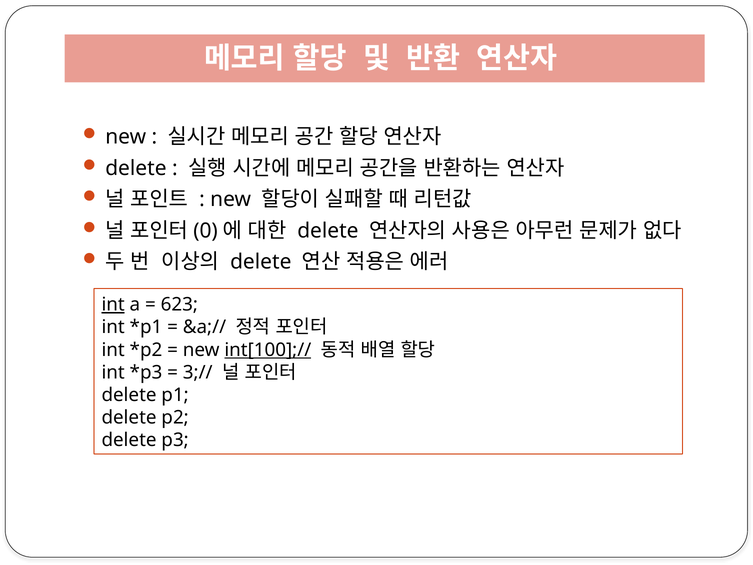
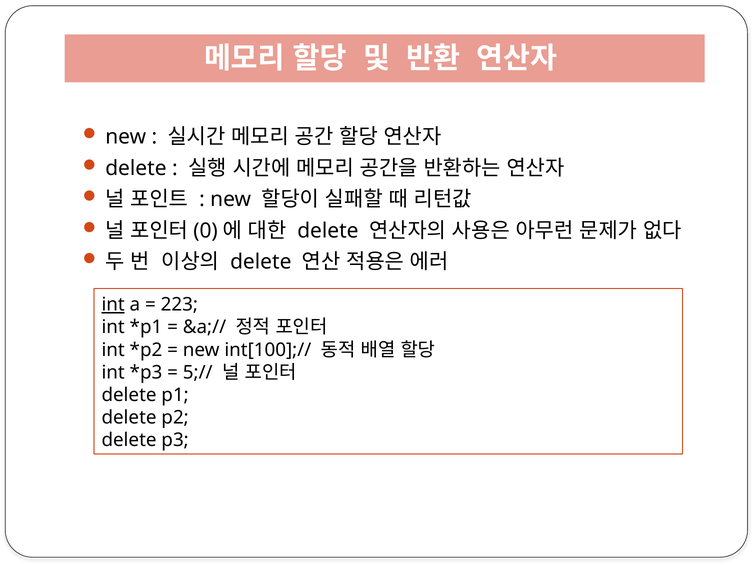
623: 623 -> 223
int[100];// underline: present -> none
3;//: 3;// -> 5;//
